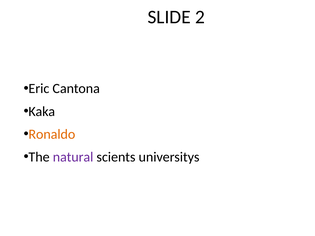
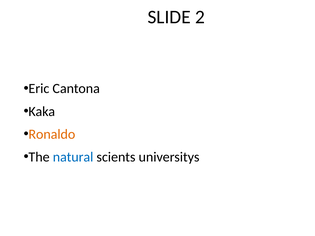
natural colour: purple -> blue
